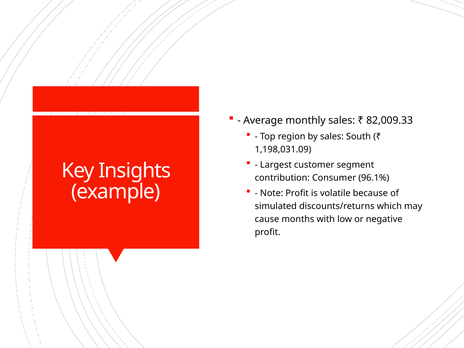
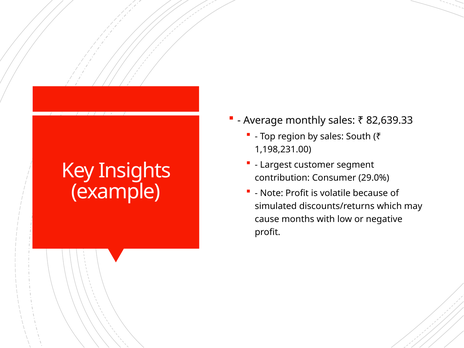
82,009.33: 82,009.33 -> 82,639.33
1,198,031.09: 1,198,031.09 -> 1,198,231.00
96.1%: 96.1% -> 29.0%
